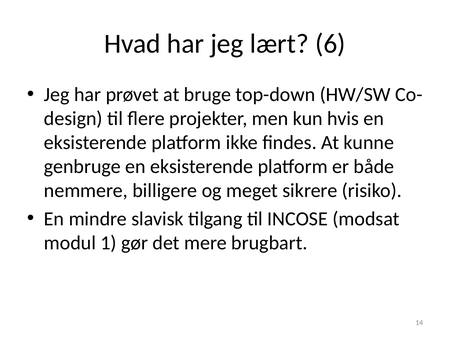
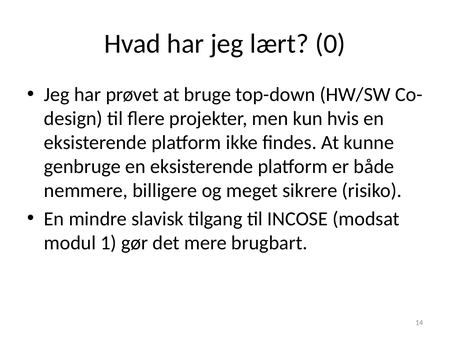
6: 6 -> 0
